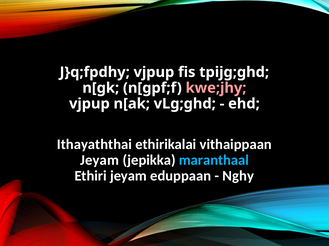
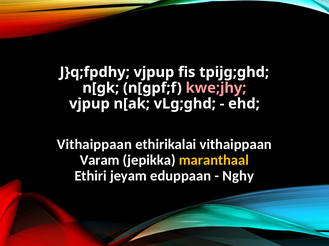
Ithayaththai at (94, 145): Ithayaththai -> Vithaippaan
Jeyam at (100, 161): Jeyam -> Varam
maranthaal colour: light blue -> yellow
